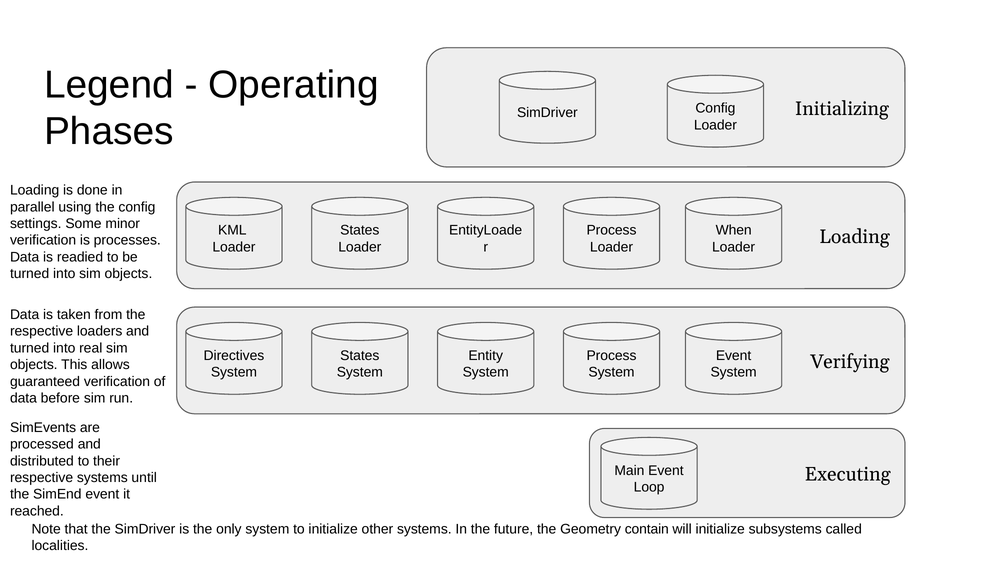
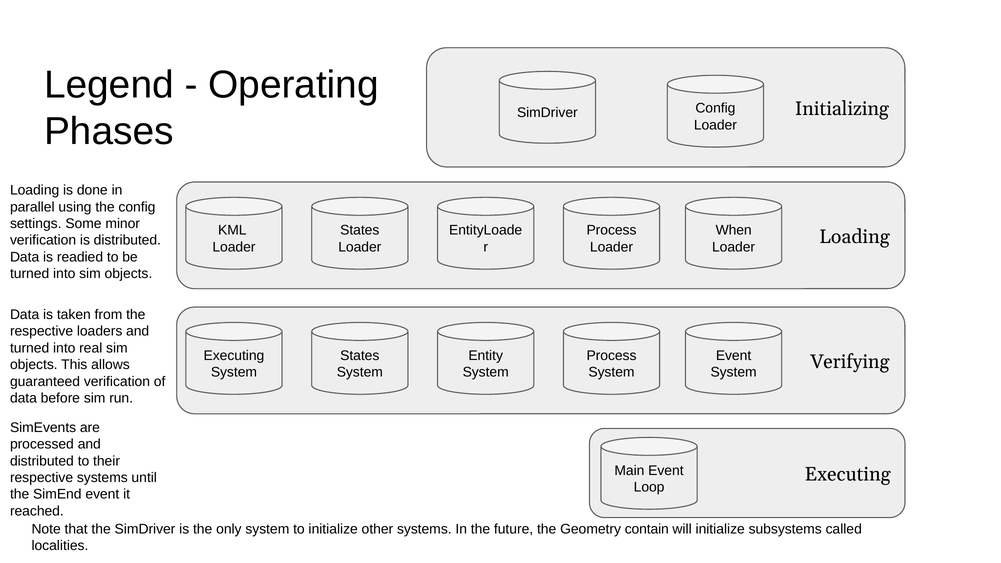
is processes: processes -> distributed
Directives at (234, 356): Directives -> Executing
